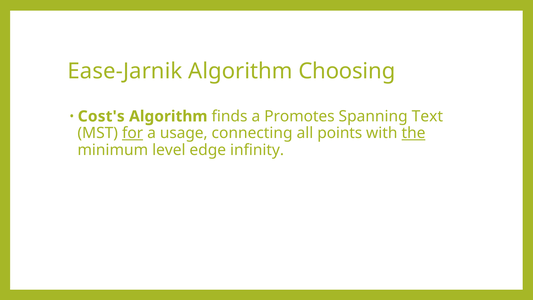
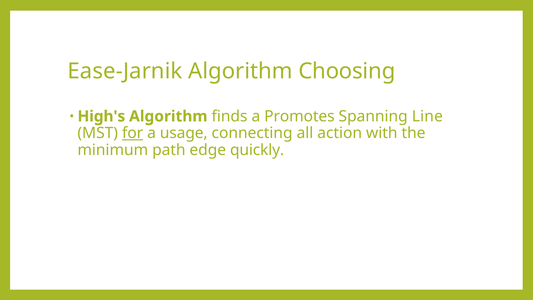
Cost's: Cost's -> High's
Text: Text -> Line
points: points -> action
the underline: present -> none
level: level -> path
infinity: infinity -> quickly
